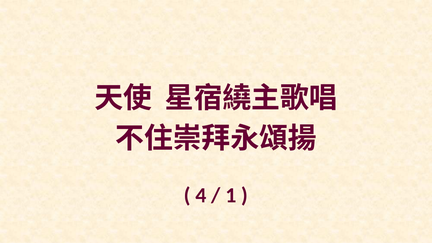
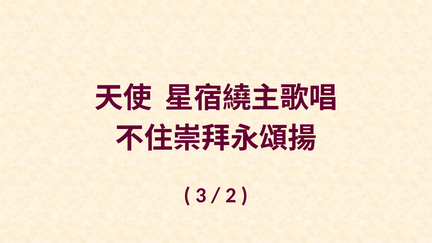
4: 4 -> 3
1: 1 -> 2
